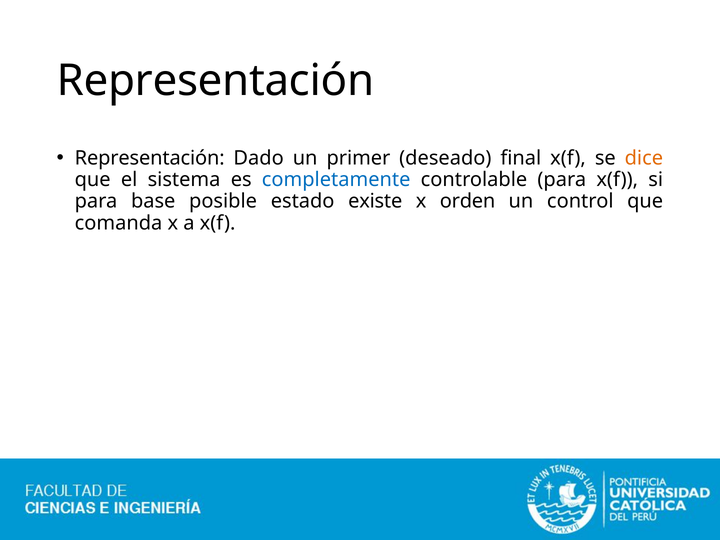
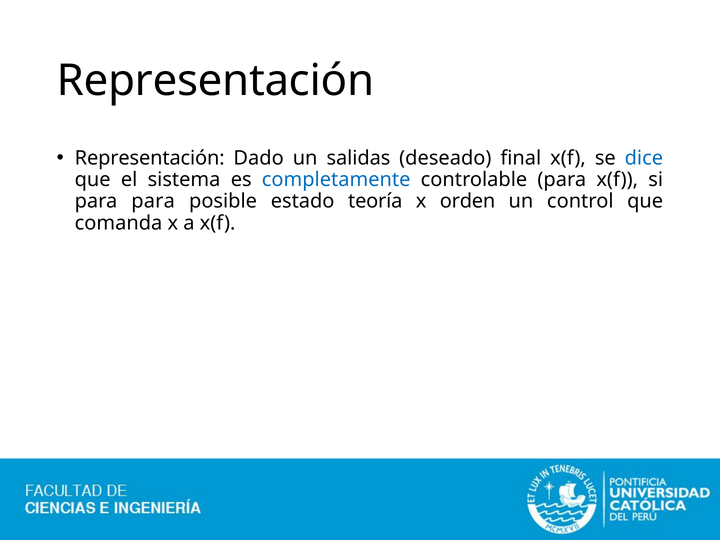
primer: primer -> salidas
dice colour: orange -> blue
para base: base -> para
existe: existe -> teoría
